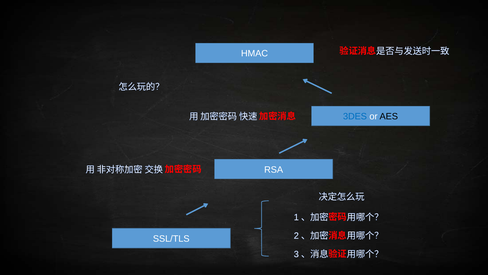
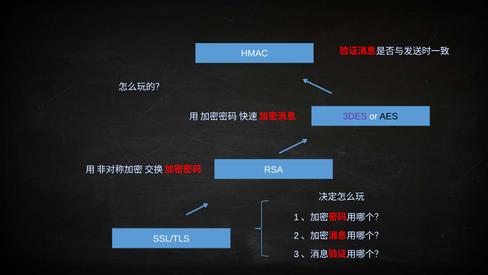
3DES colour: blue -> purple
